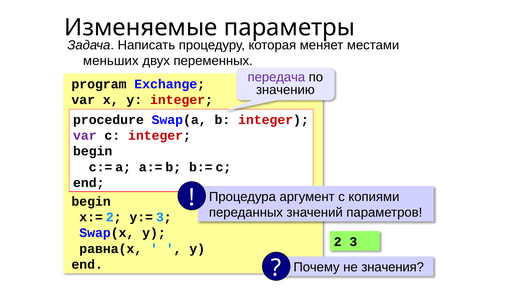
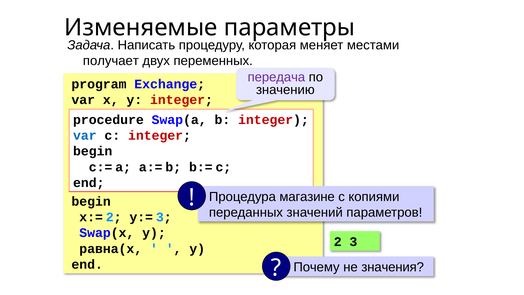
меньших: меньших -> получает
var at (85, 135) colour: purple -> blue
аргумент: аргумент -> магазине
